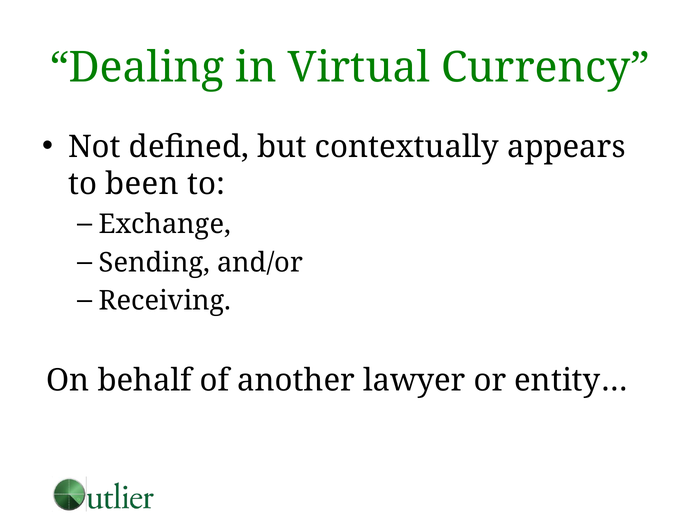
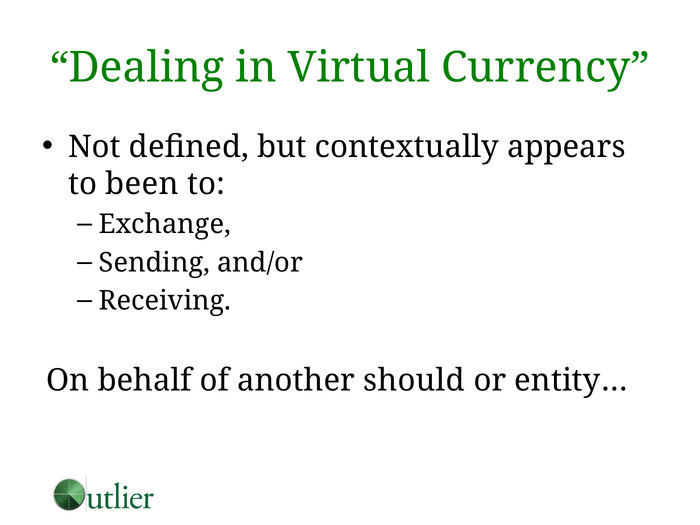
lawyer: lawyer -> should
